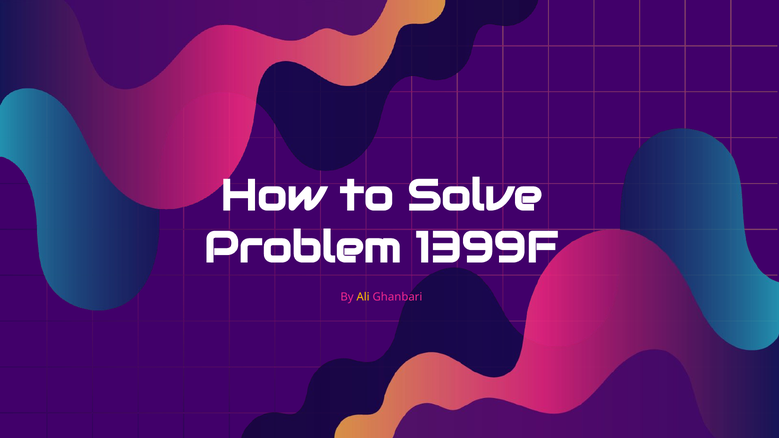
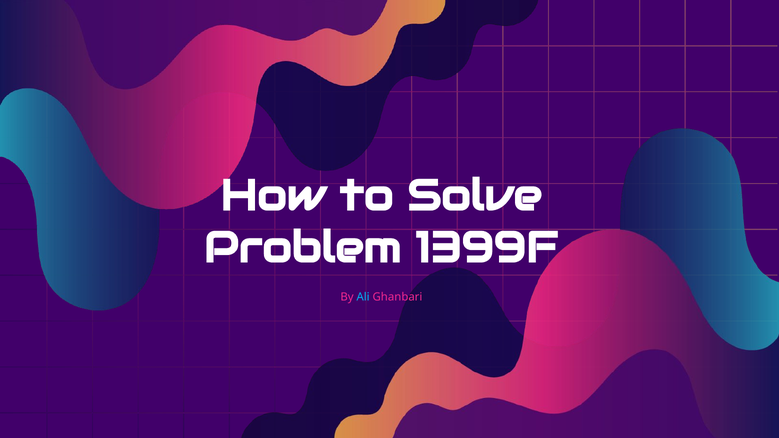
Ali colour: yellow -> light blue
